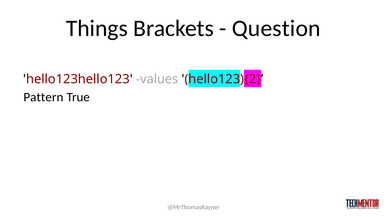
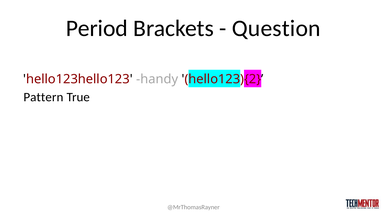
Things: Things -> Period
values: values -> handy
